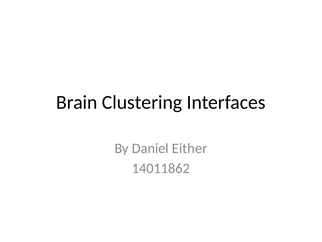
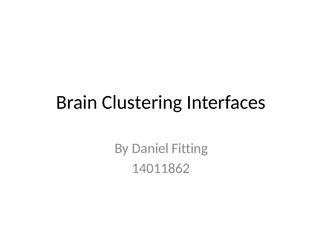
Either: Either -> Fitting
